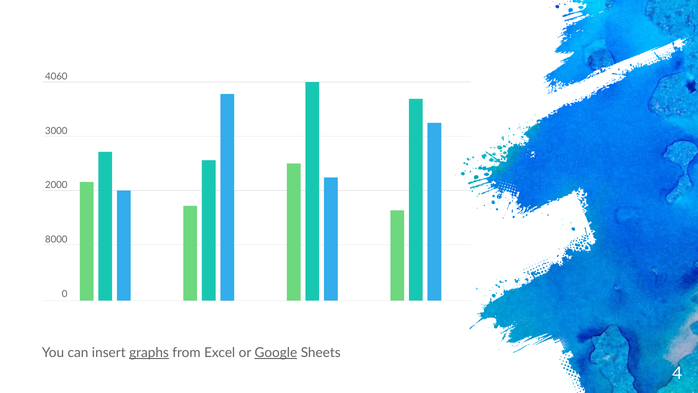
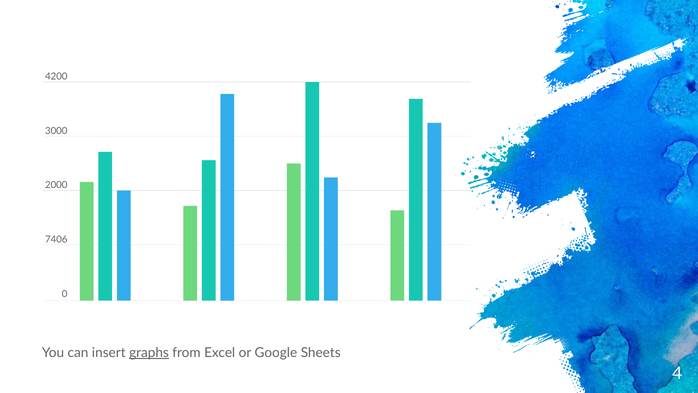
4060: 4060 -> 4200
8000: 8000 -> 7406
Google underline: present -> none
